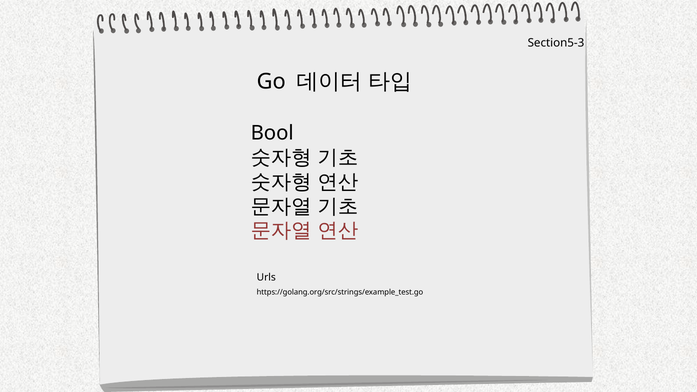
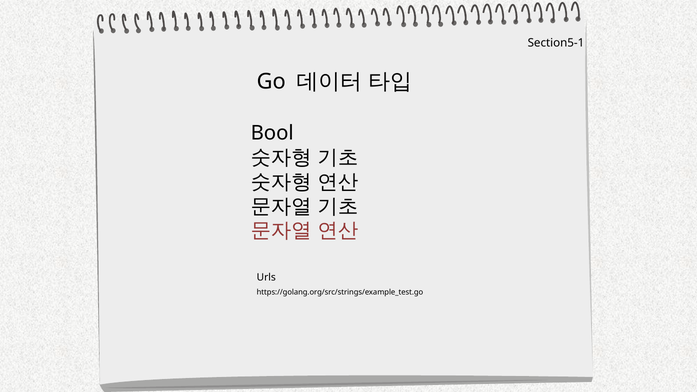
Section5-3: Section5-3 -> Section5-1
